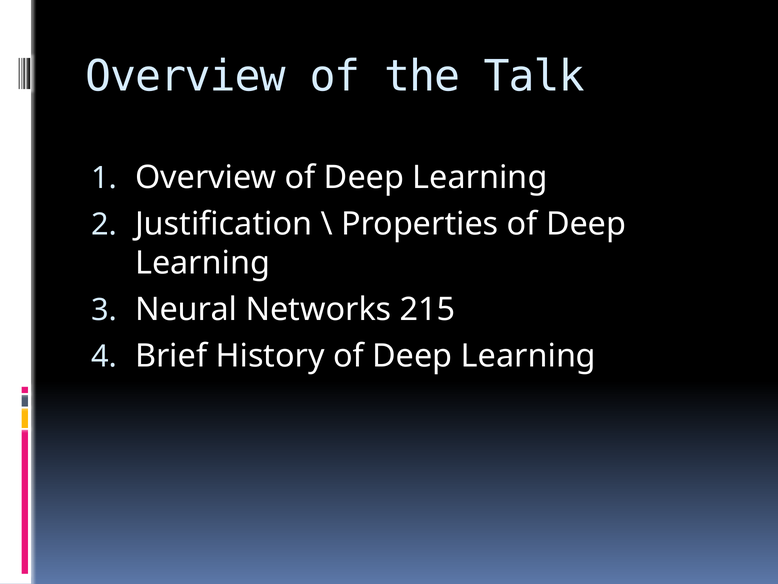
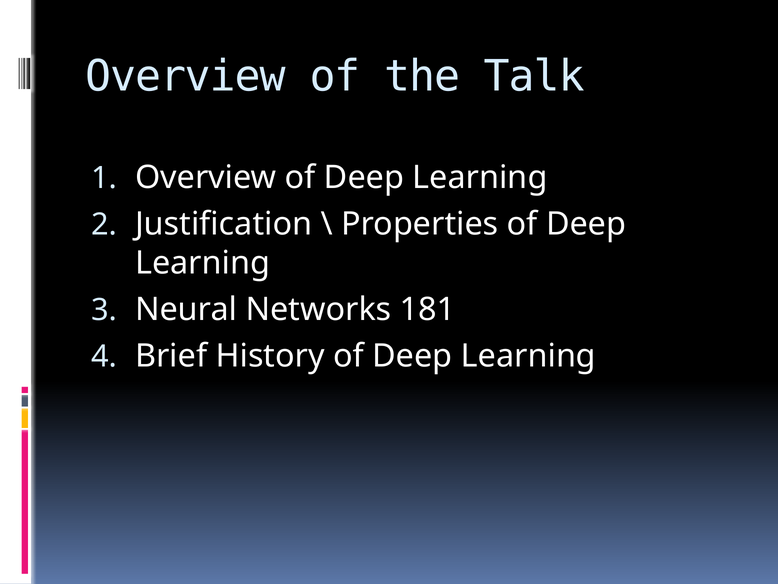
215: 215 -> 181
